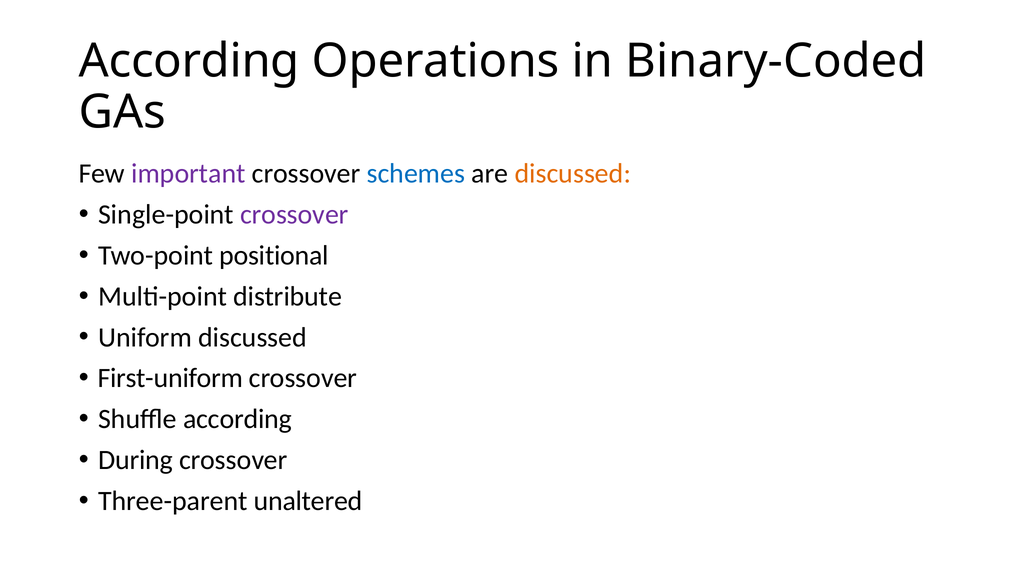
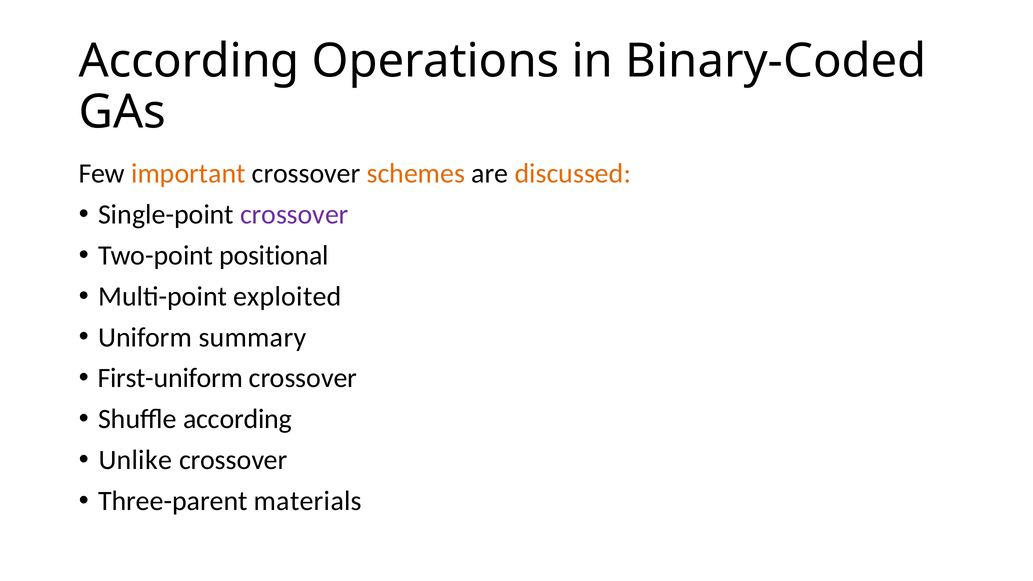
important colour: purple -> orange
schemes colour: blue -> orange
distribute: distribute -> exploited
Uniform discussed: discussed -> summary
During: During -> Unlike
unaltered: unaltered -> materials
